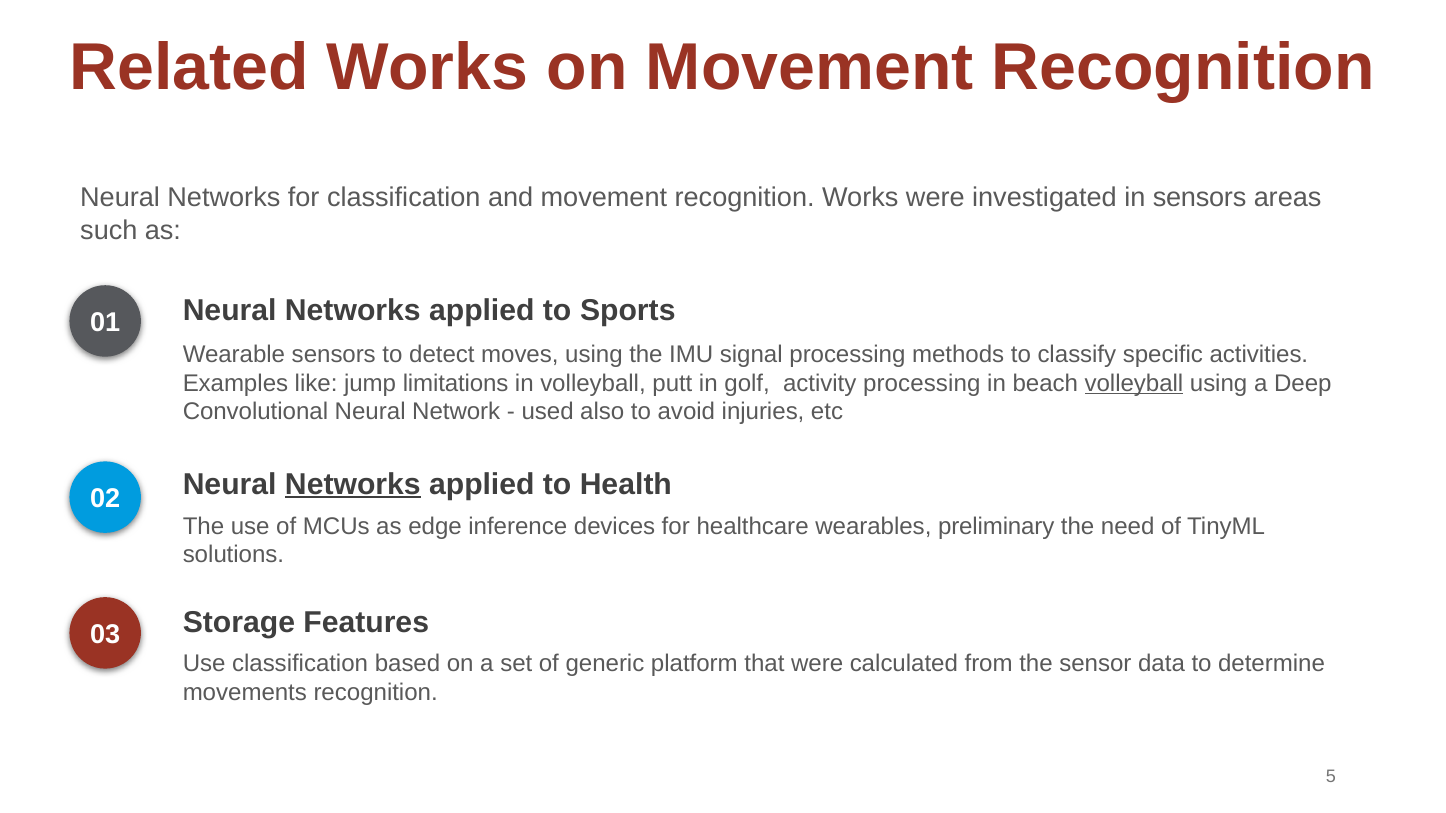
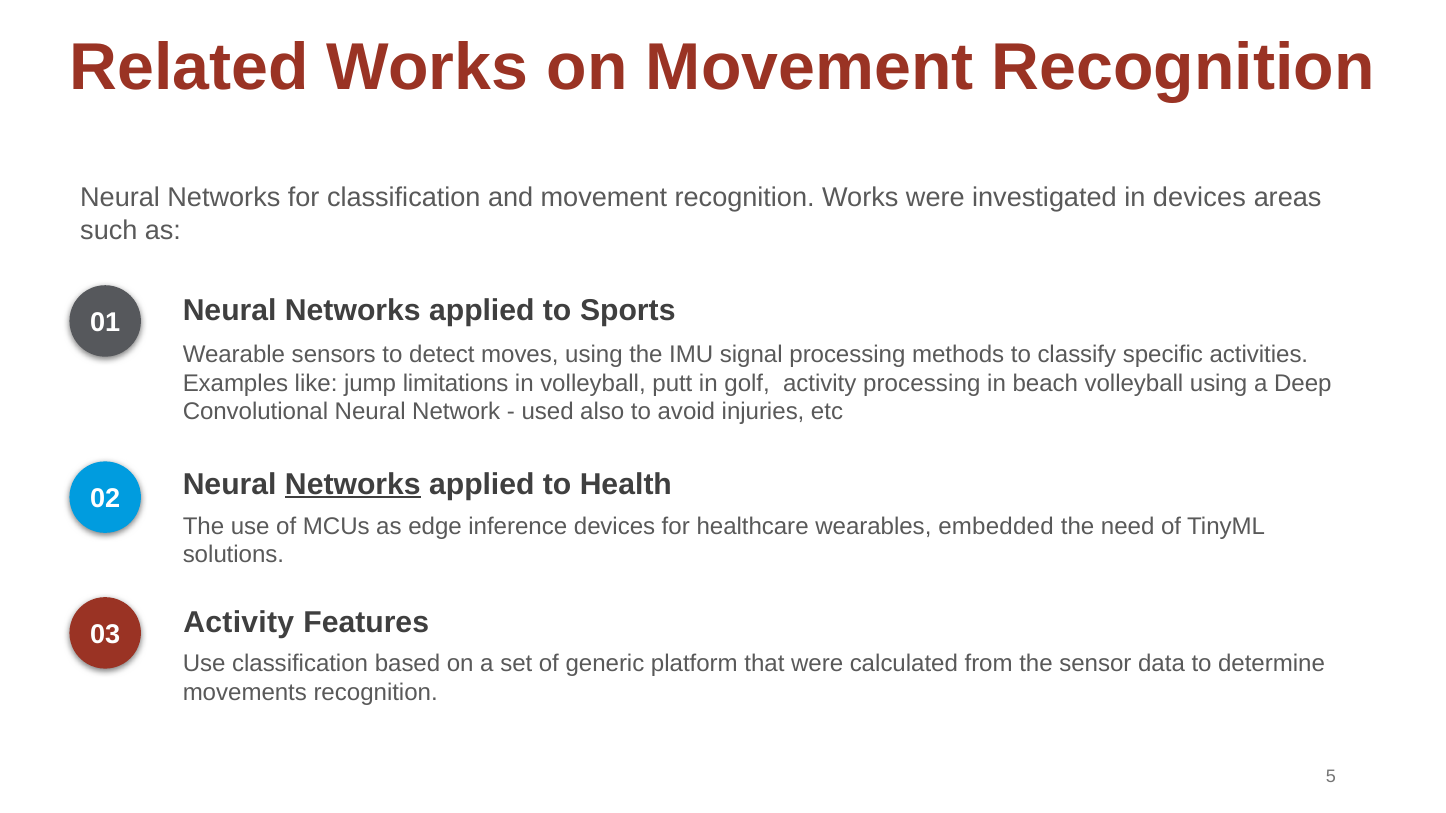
in sensors: sensors -> devices
volleyball at (1134, 383) underline: present -> none
preliminary: preliminary -> embedded
03 Storage: Storage -> Activity
